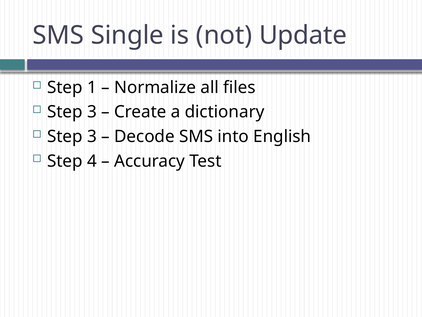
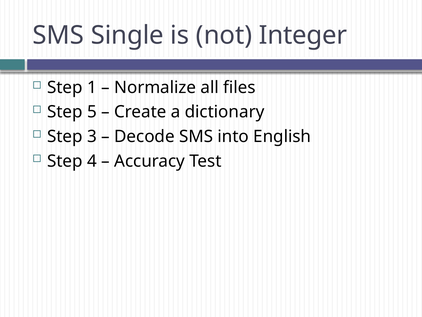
Update: Update -> Integer
3 at (92, 112): 3 -> 5
